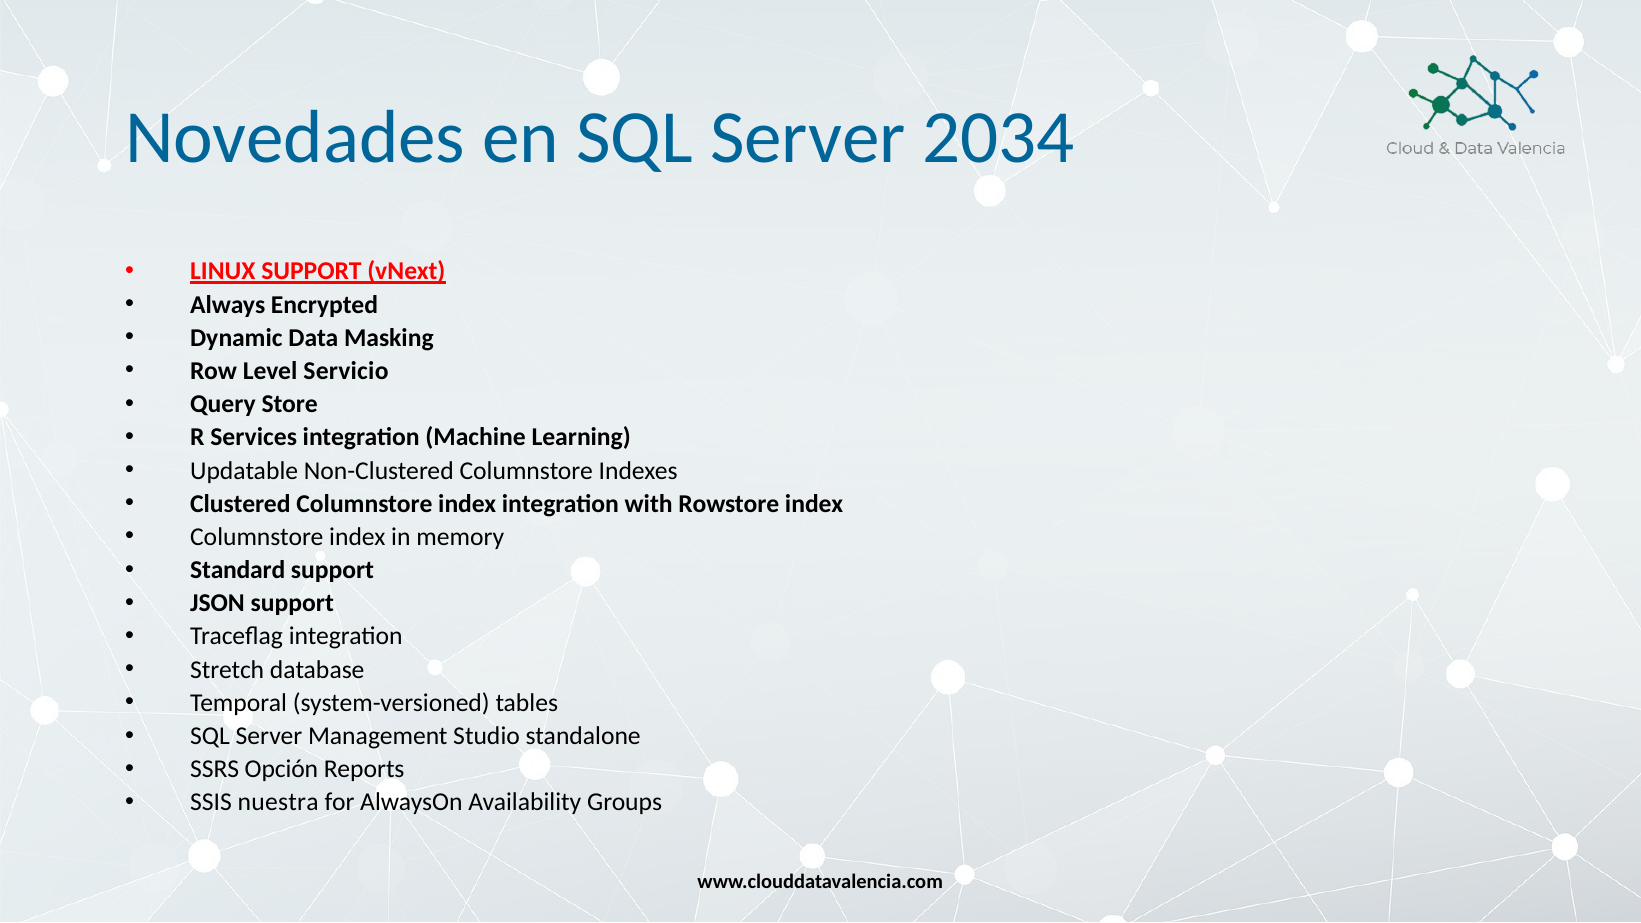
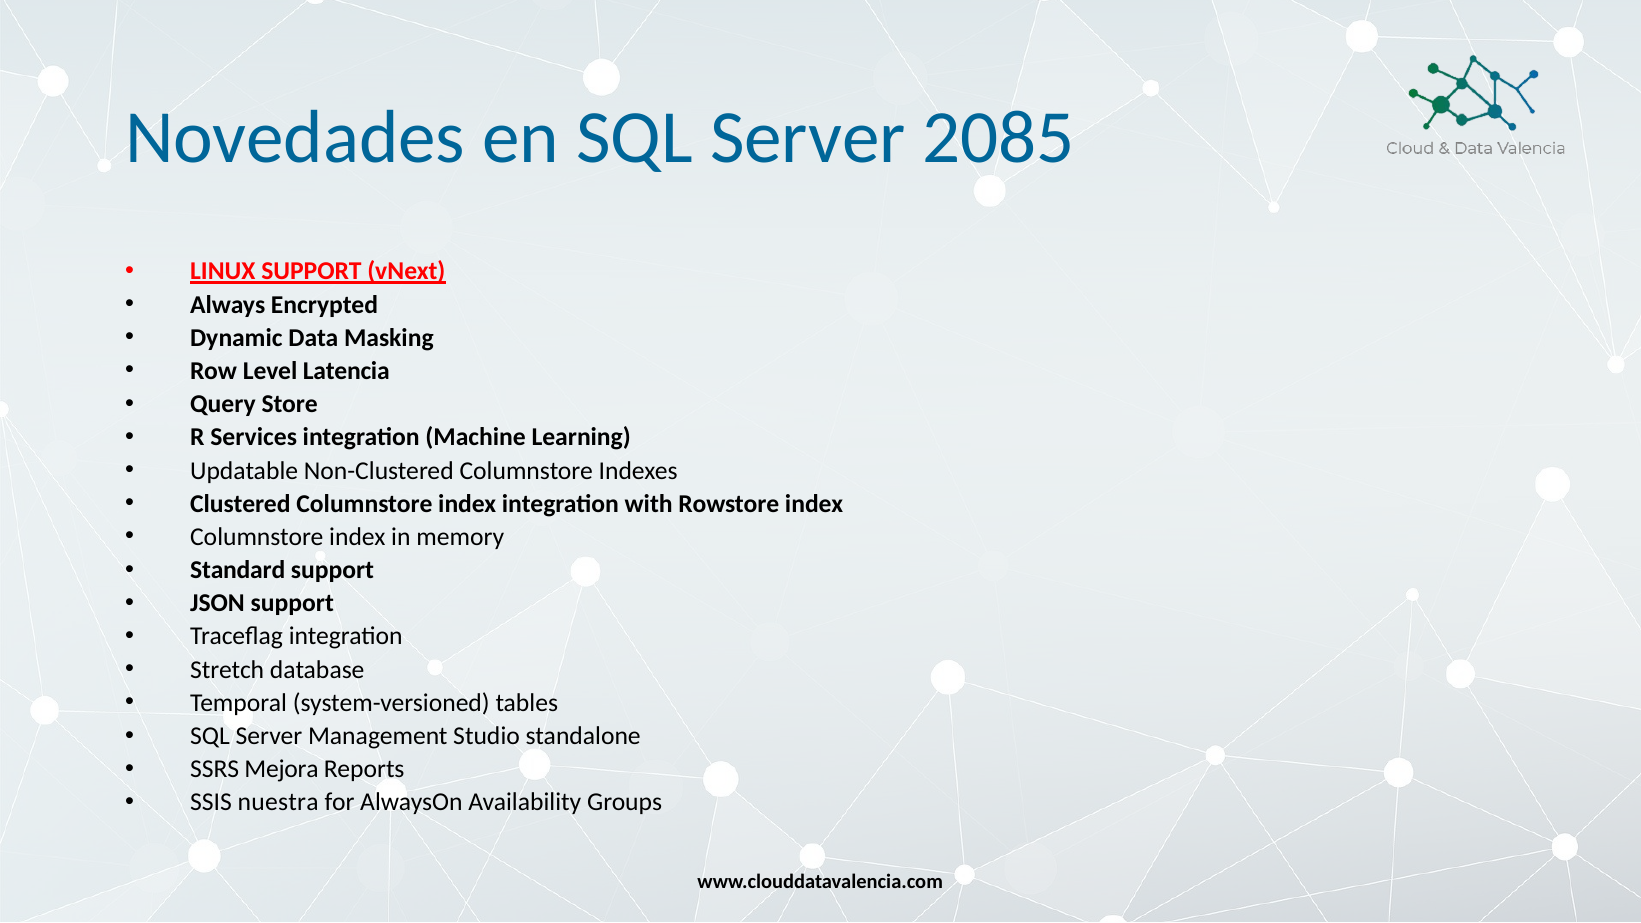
2034: 2034 -> 2085
Servicio: Servicio -> Latencia
Opción: Opción -> Mejora
